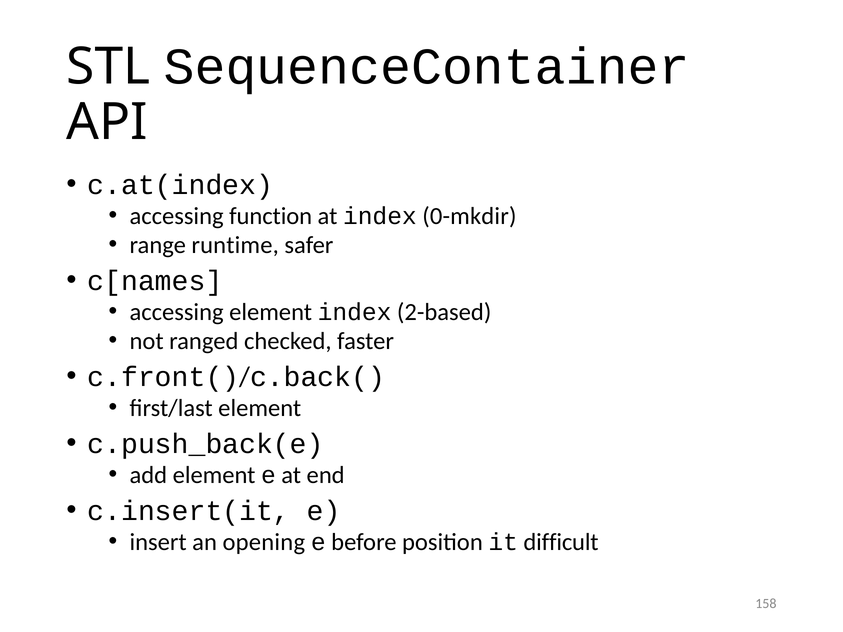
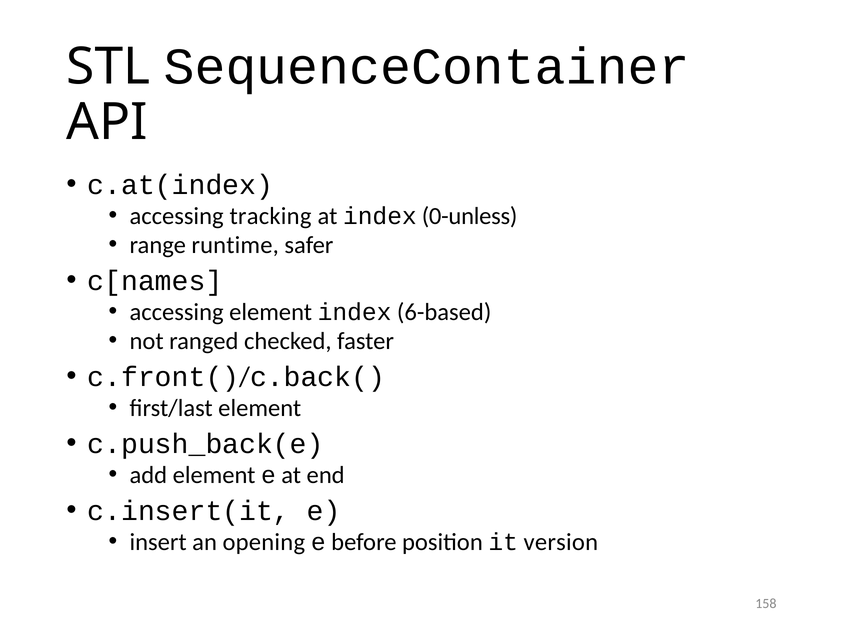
function: function -> tracking
0-mkdir: 0-mkdir -> 0-unless
2-based: 2-based -> 6-based
difficult: difficult -> version
